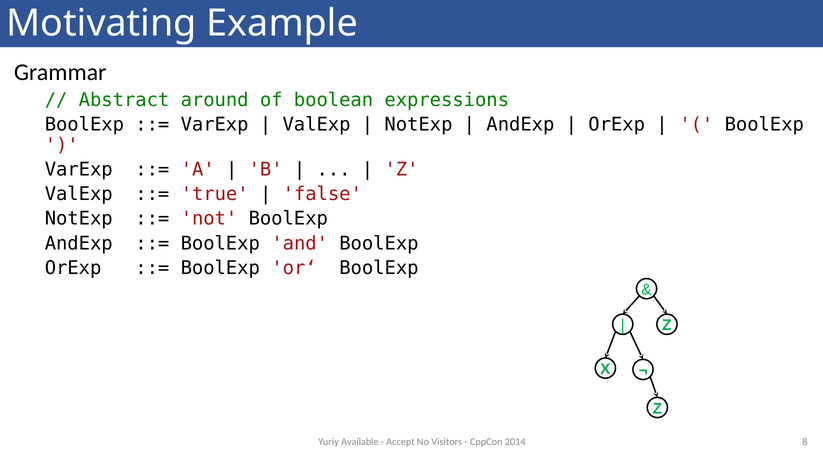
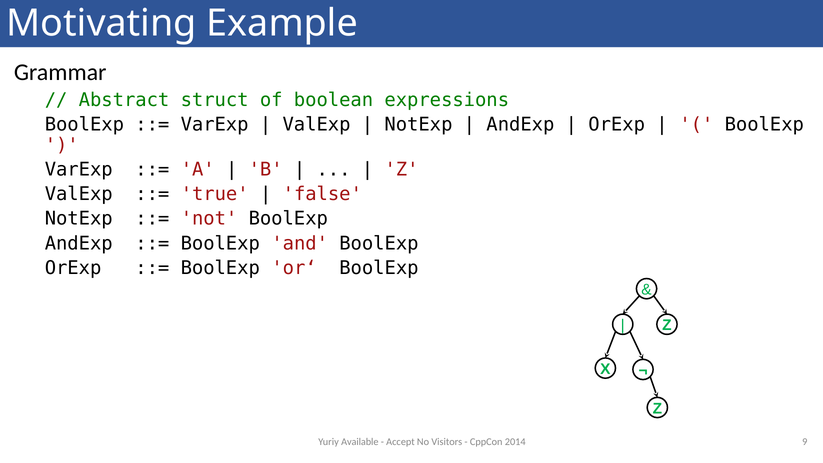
around: around -> struct
8: 8 -> 9
